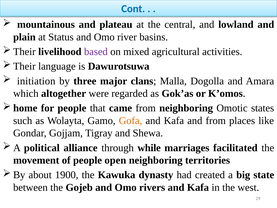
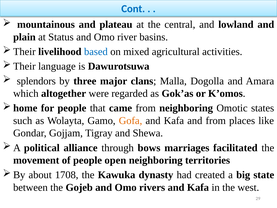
based colour: purple -> blue
initiation: initiation -> splendors
while: while -> bows
1900: 1900 -> 1708
